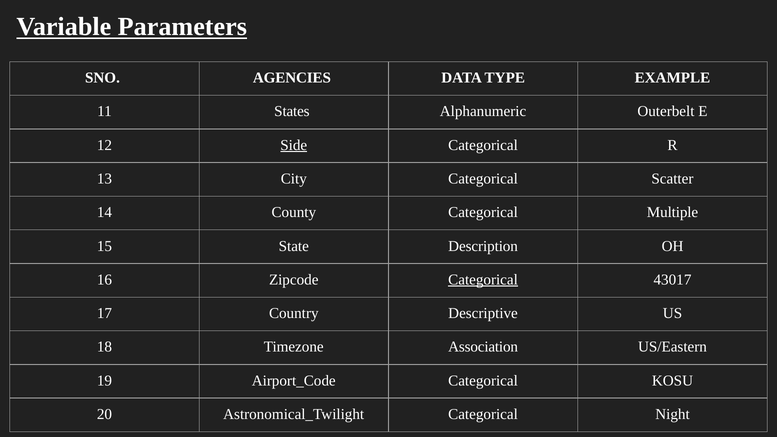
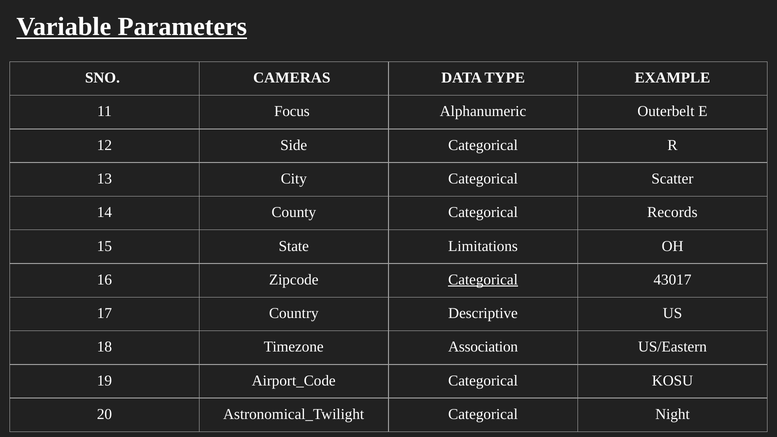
AGENCIES: AGENCIES -> CAMERAS
States: States -> Focus
Side underline: present -> none
Multiple: Multiple -> Records
Description: Description -> Limitations
